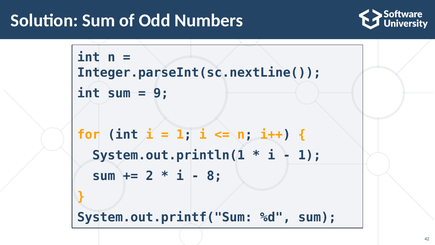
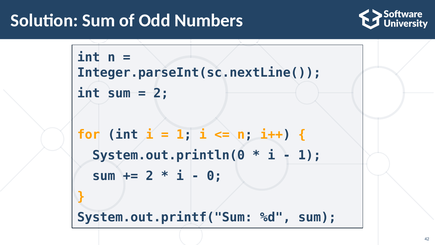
9 at (161, 93): 9 -> 2
System.out.println(1: System.out.println(1 -> System.out.println(0
8: 8 -> 0
